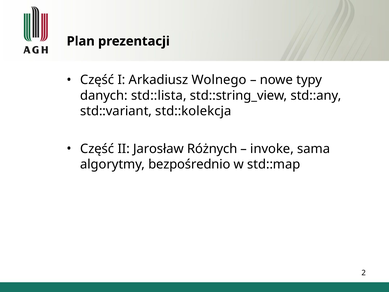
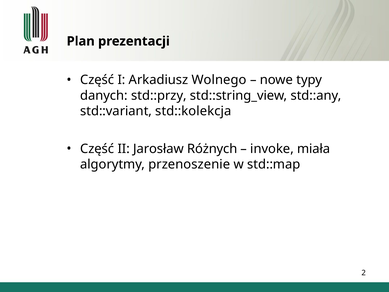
std::lista: std::lista -> std::przy
sama: sama -> miała
bezpośrednio: bezpośrednio -> przenoszenie
